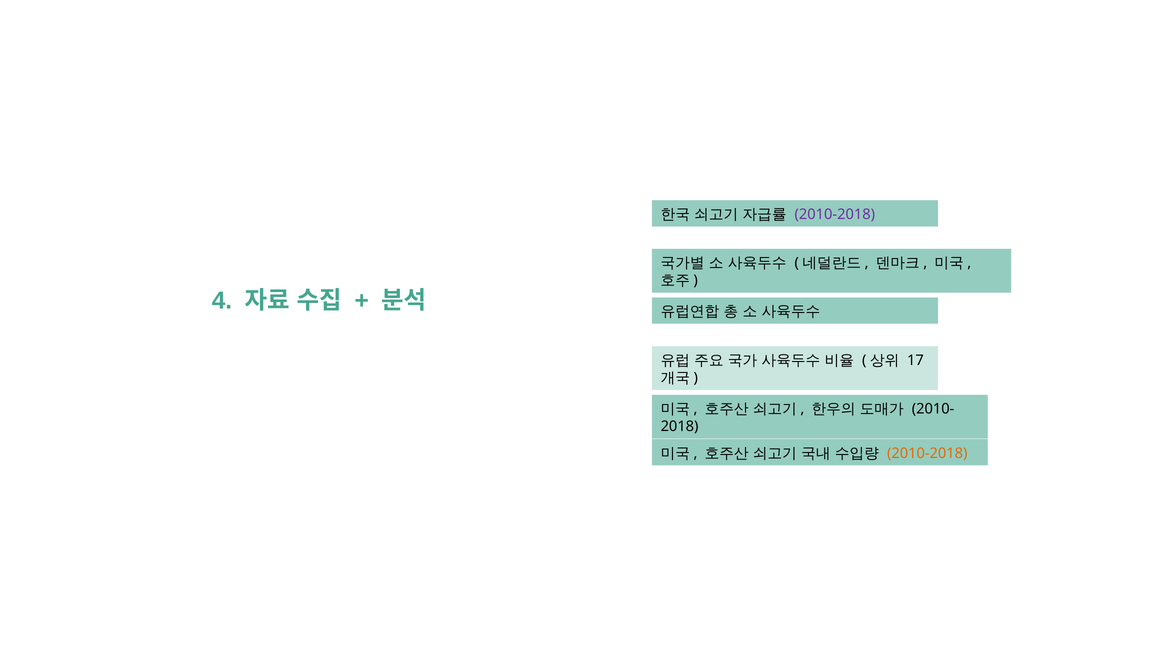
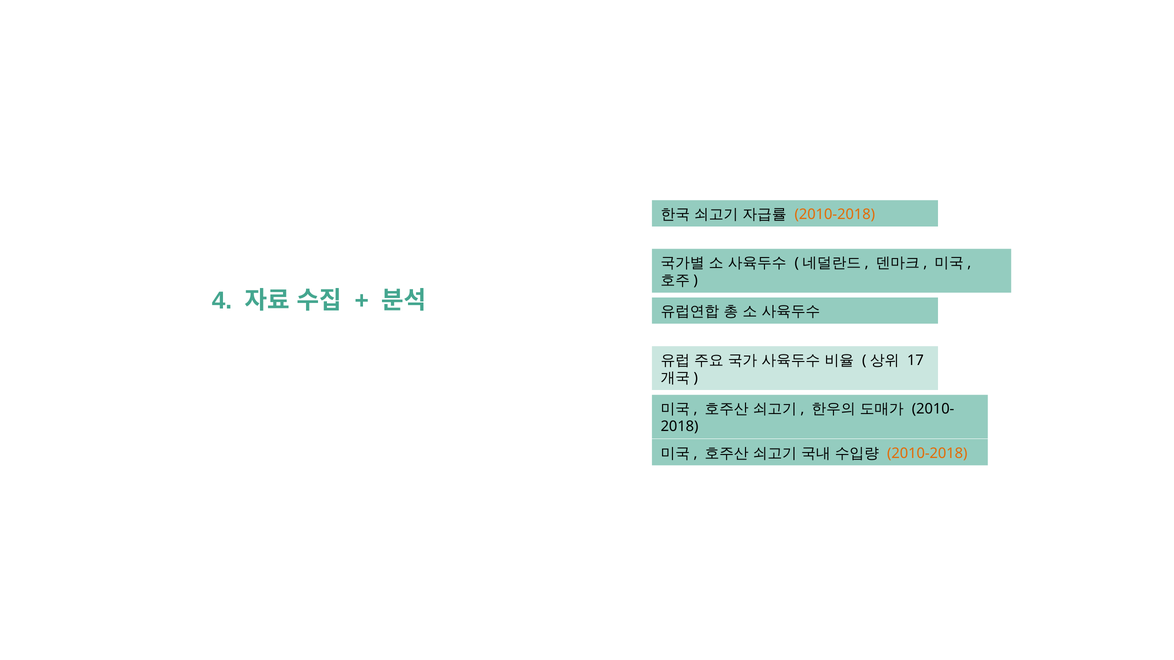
2010-2018 at (835, 214) colour: purple -> orange
